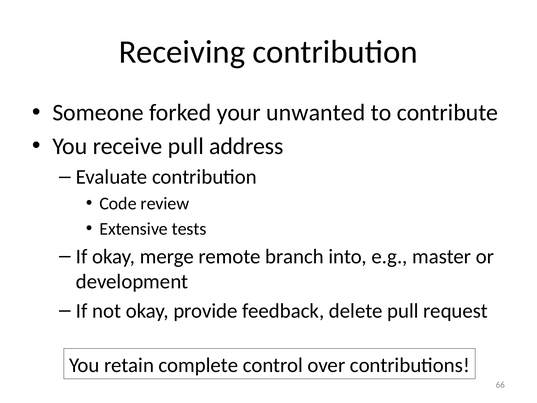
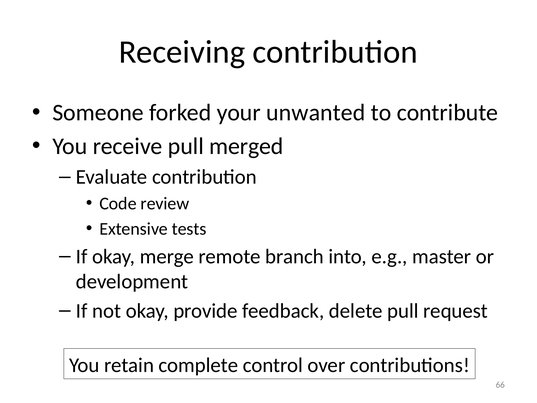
address: address -> merged
